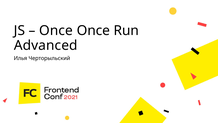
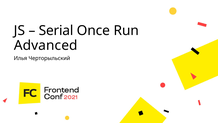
Once at (56, 31): Once -> Serial
